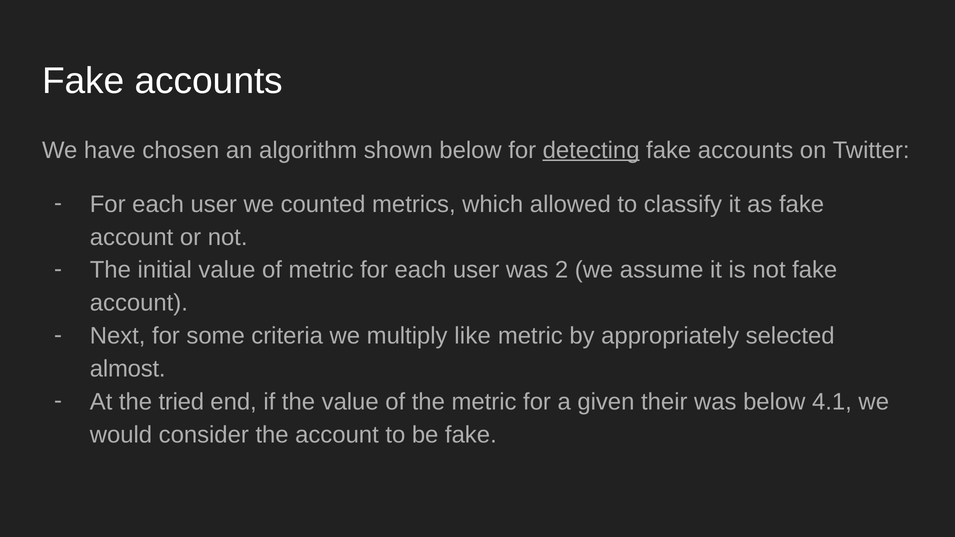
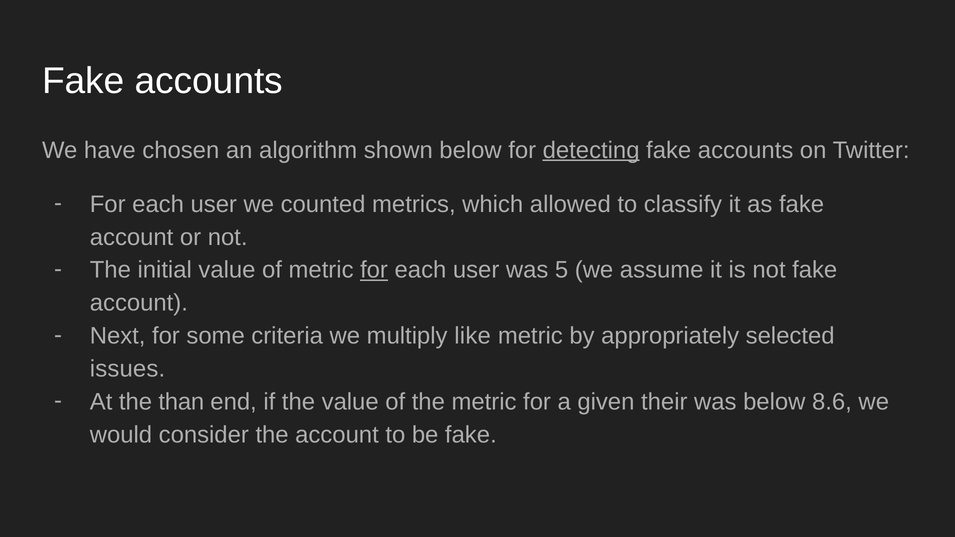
for at (374, 270) underline: none -> present
2: 2 -> 5
almost: almost -> issues
tried: tried -> than
4.1: 4.1 -> 8.6
